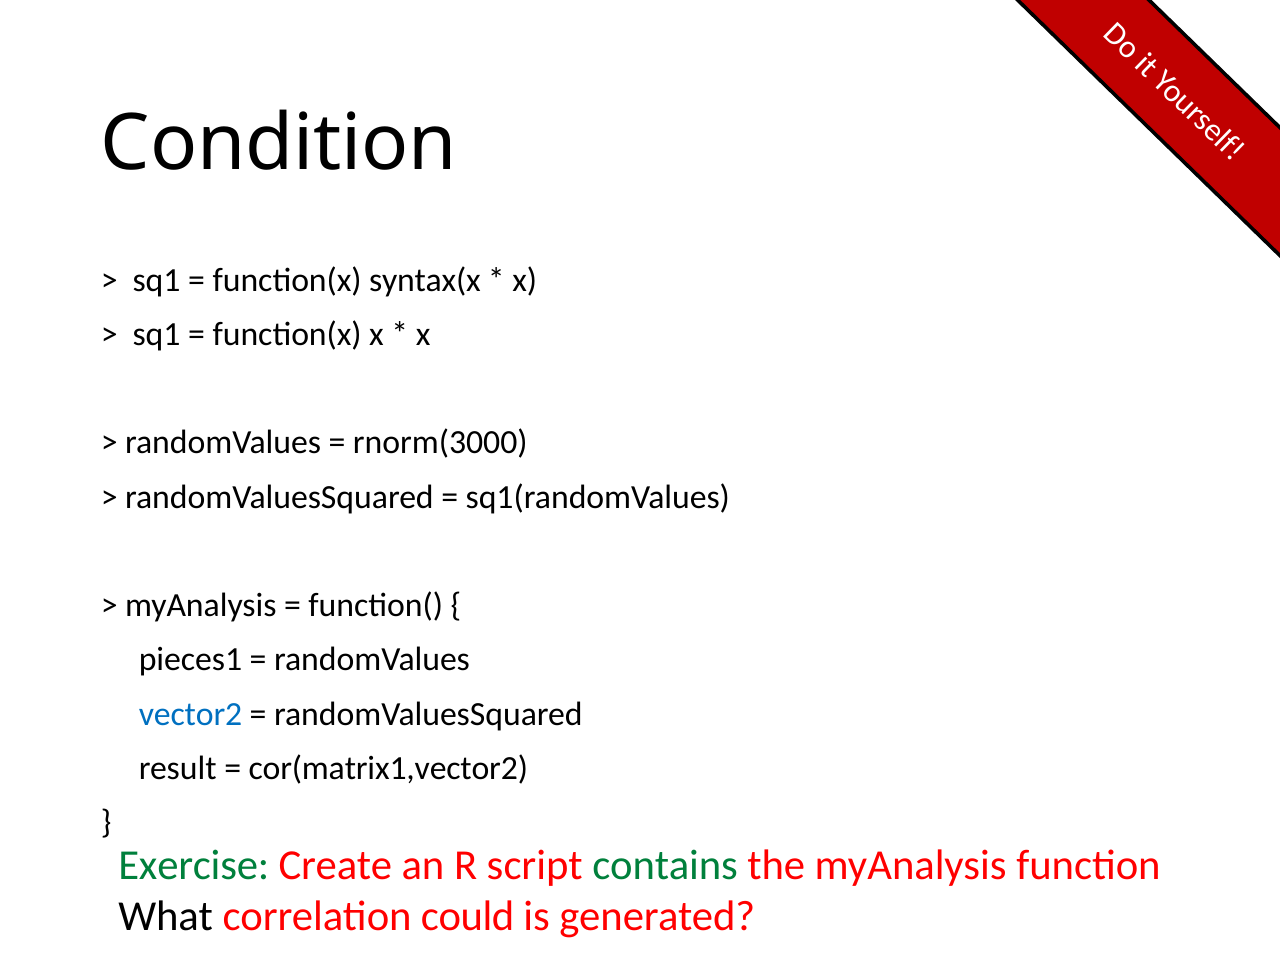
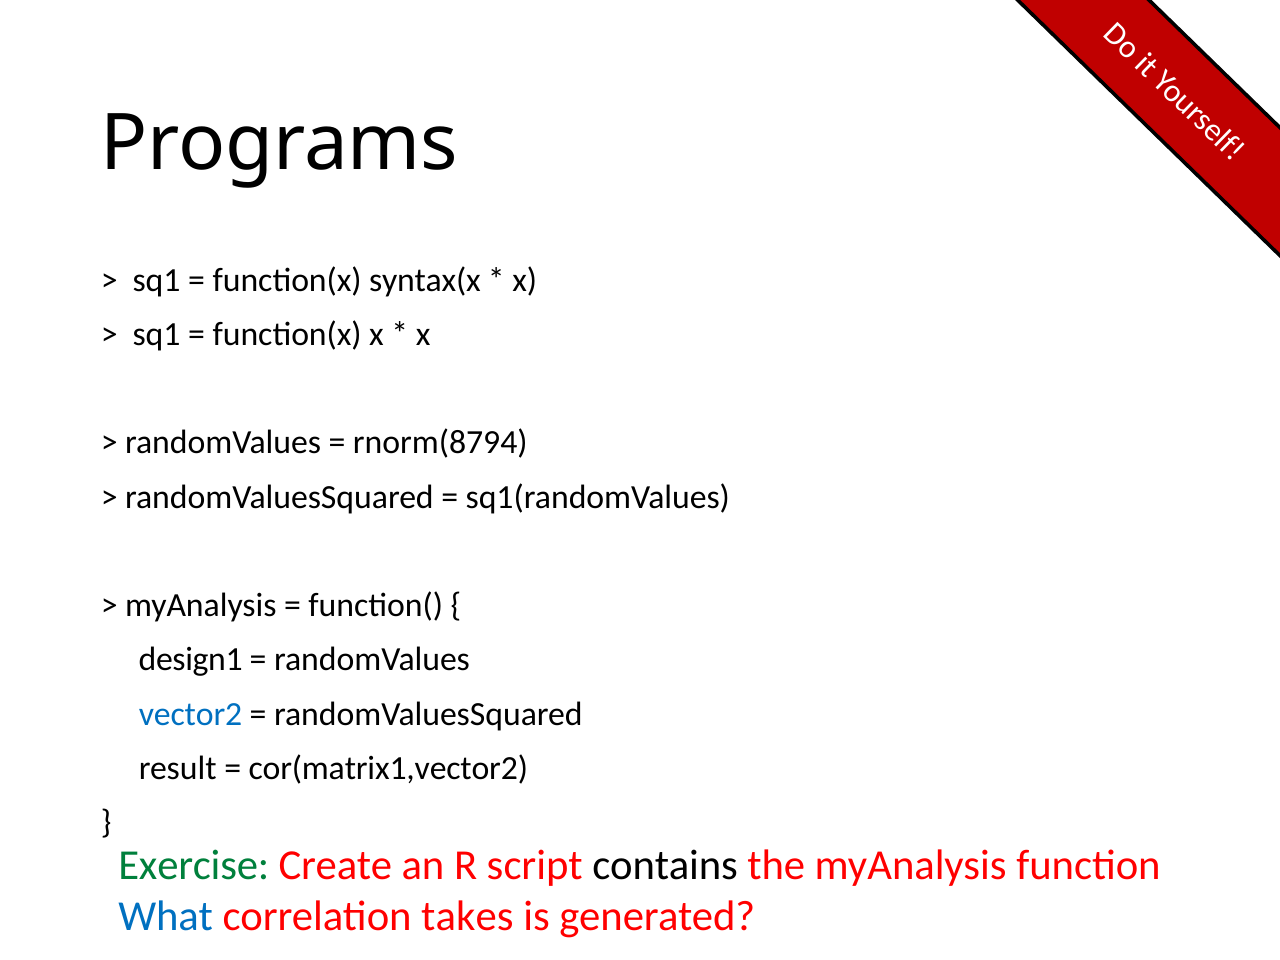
Condition: Condition -> Programs
rnorm(3000: rnorm(3000 -> rnorm(8794
pieces1: pieces1 -> design1
contains colour: green -> black
What colour: black -> blue
could: could -> takes
